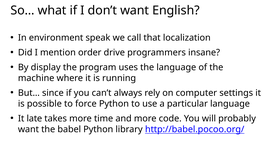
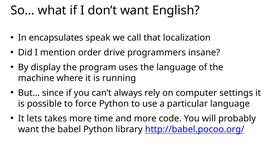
environment: environment -> encapsulates
late: late -> lets
